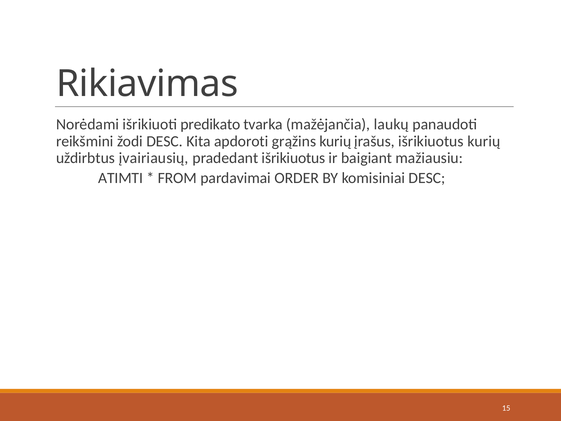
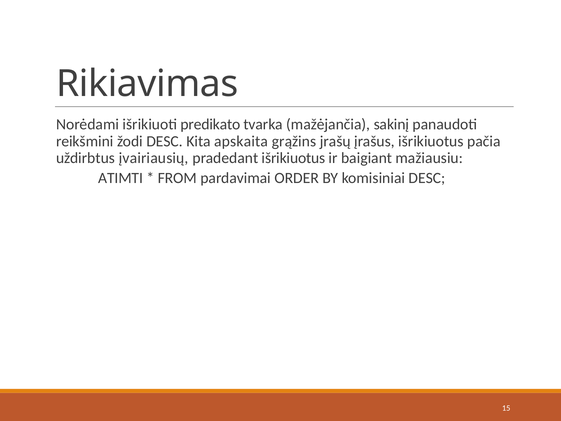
laukų: laukų -> sakinį
apdoroti: apdoroti -> apskaita
grąžins kurių: kurių -> jrašų
išrikiuotus kurių: kurių -> pačia
